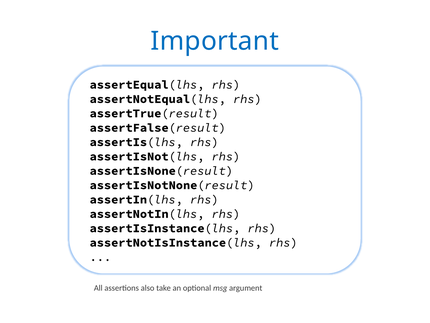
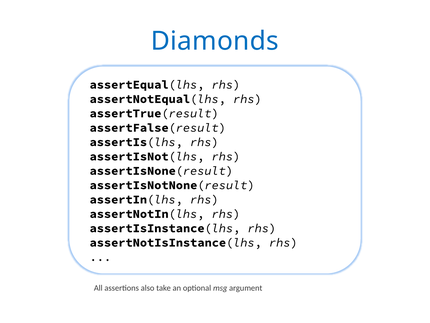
Important: Important -> Diamonds
